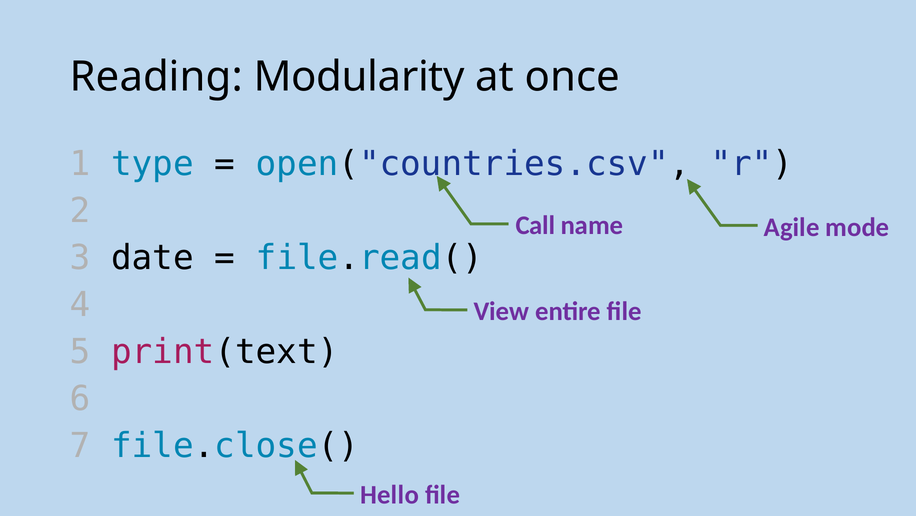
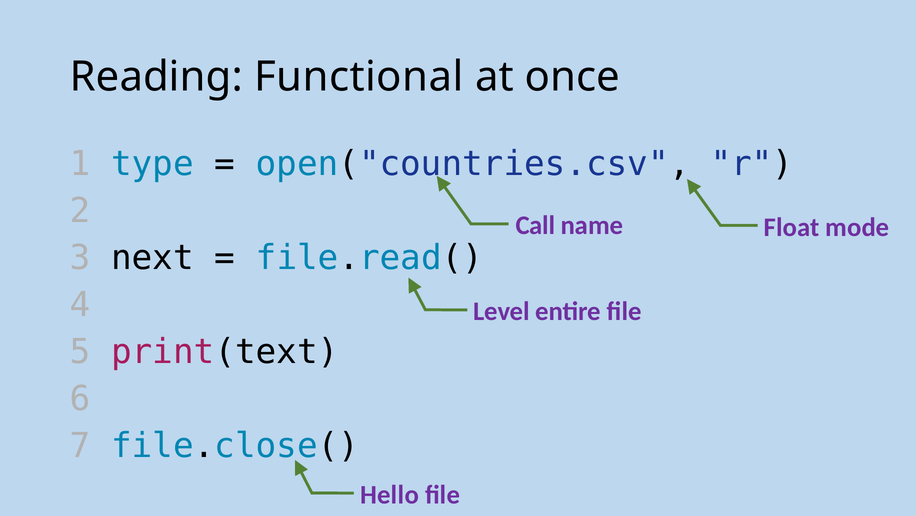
Modularity: Modularity -> Functional
Agile: Agile -> Float
date: date -> next
View: View -> Level
